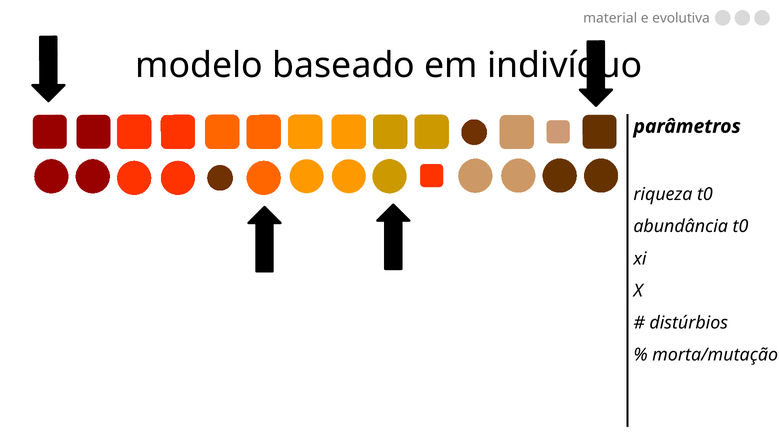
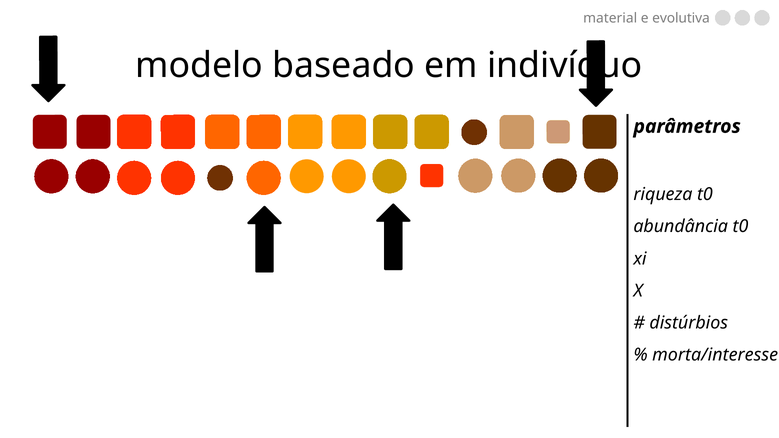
morta/mutação: morta/mutação -> morta/interesse
